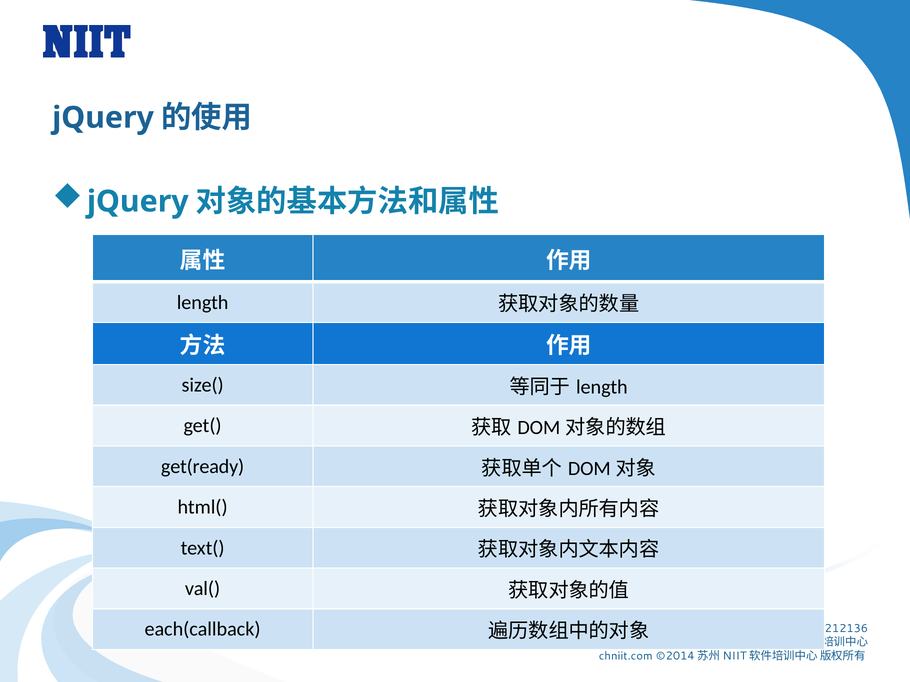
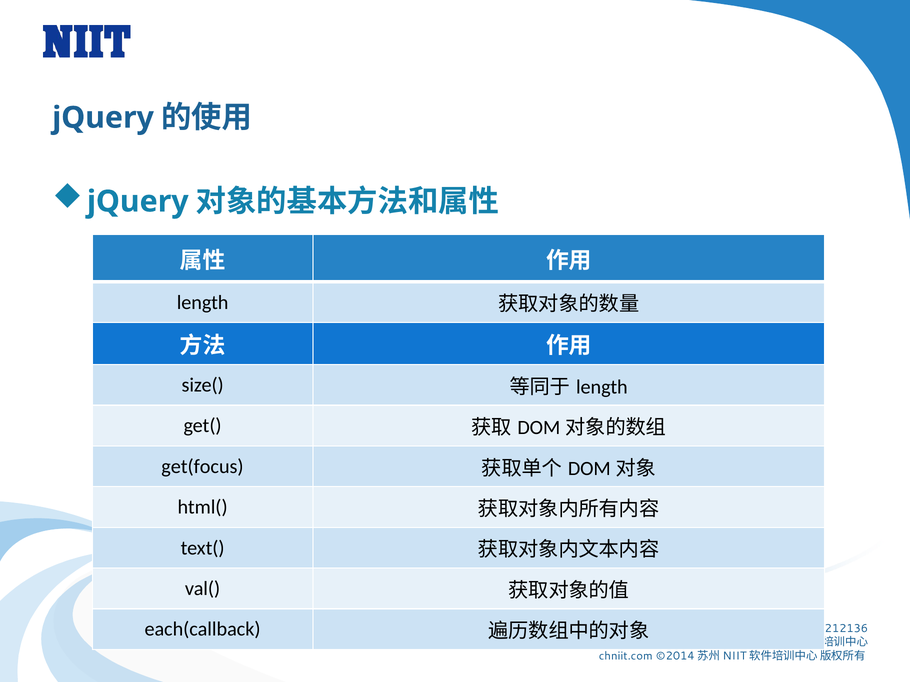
get(ready: get(ready -> get(focus
